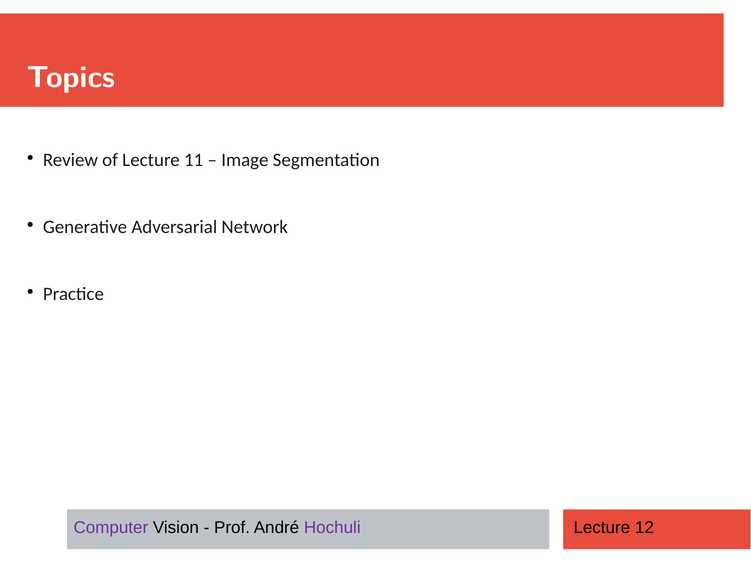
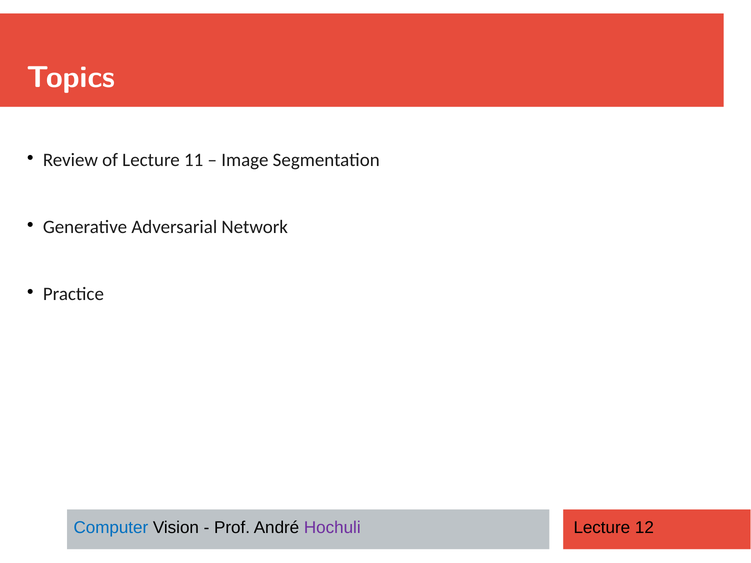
Computer colour: purple -> blue
